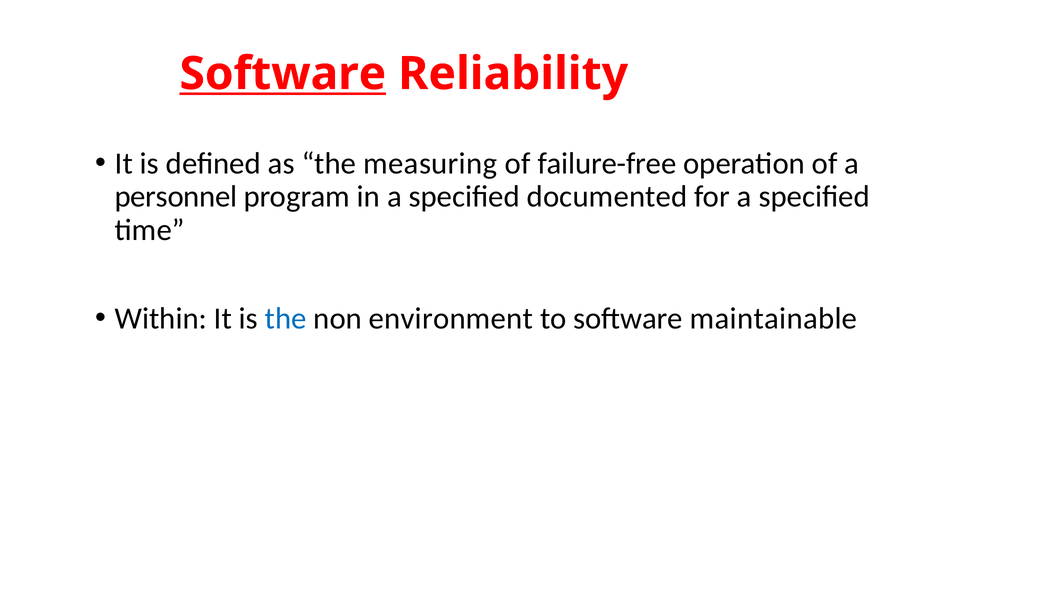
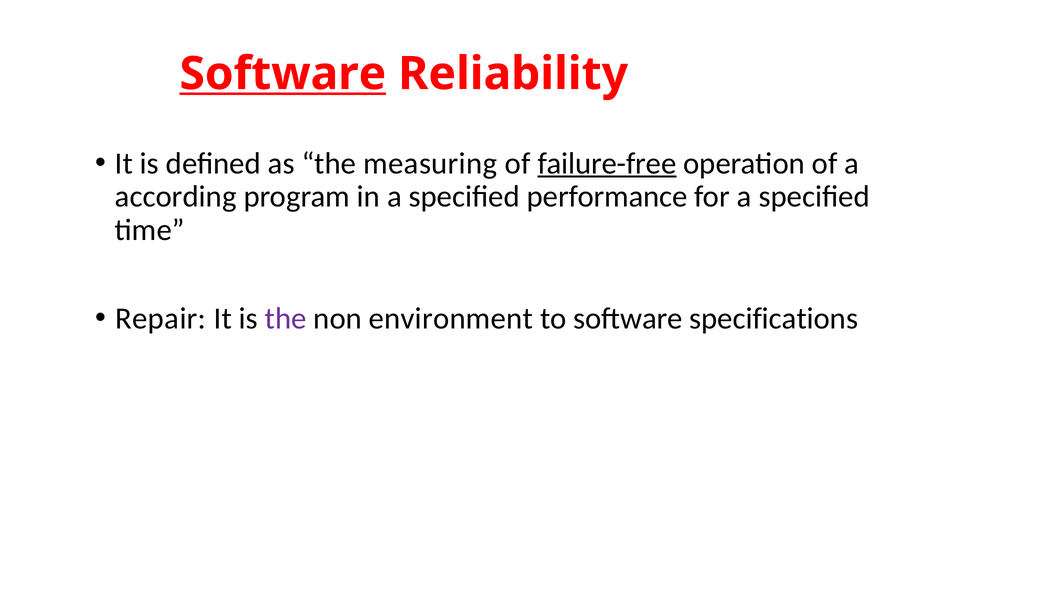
failure-free underline: none -> present
personnel: personnel -> according
documented: documented -> performance
Within: Within -> Repair
the at (286, 318) colour: blue -> purple
maintainable: maintainable -> specifications
